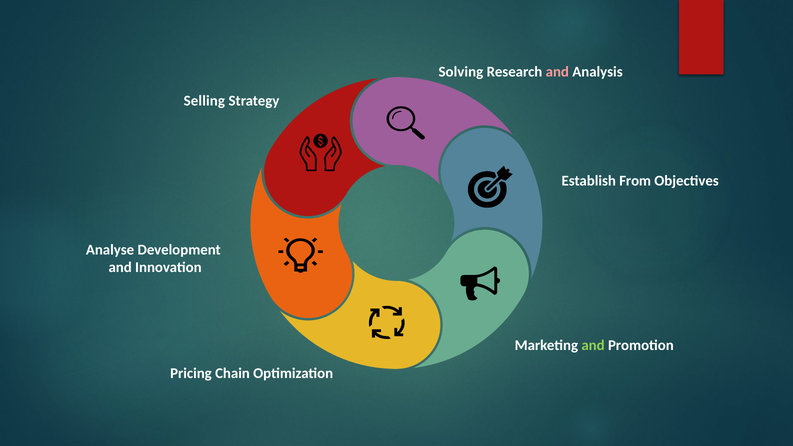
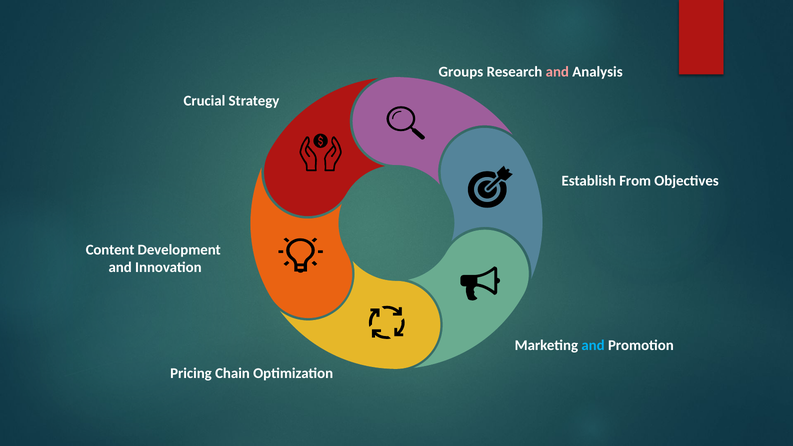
Solving: Solving -> Groups
Selling: Selling -> Crucial
Analyse: Analyse -> Content
and at (593, 345) colour: light green -> light blue
